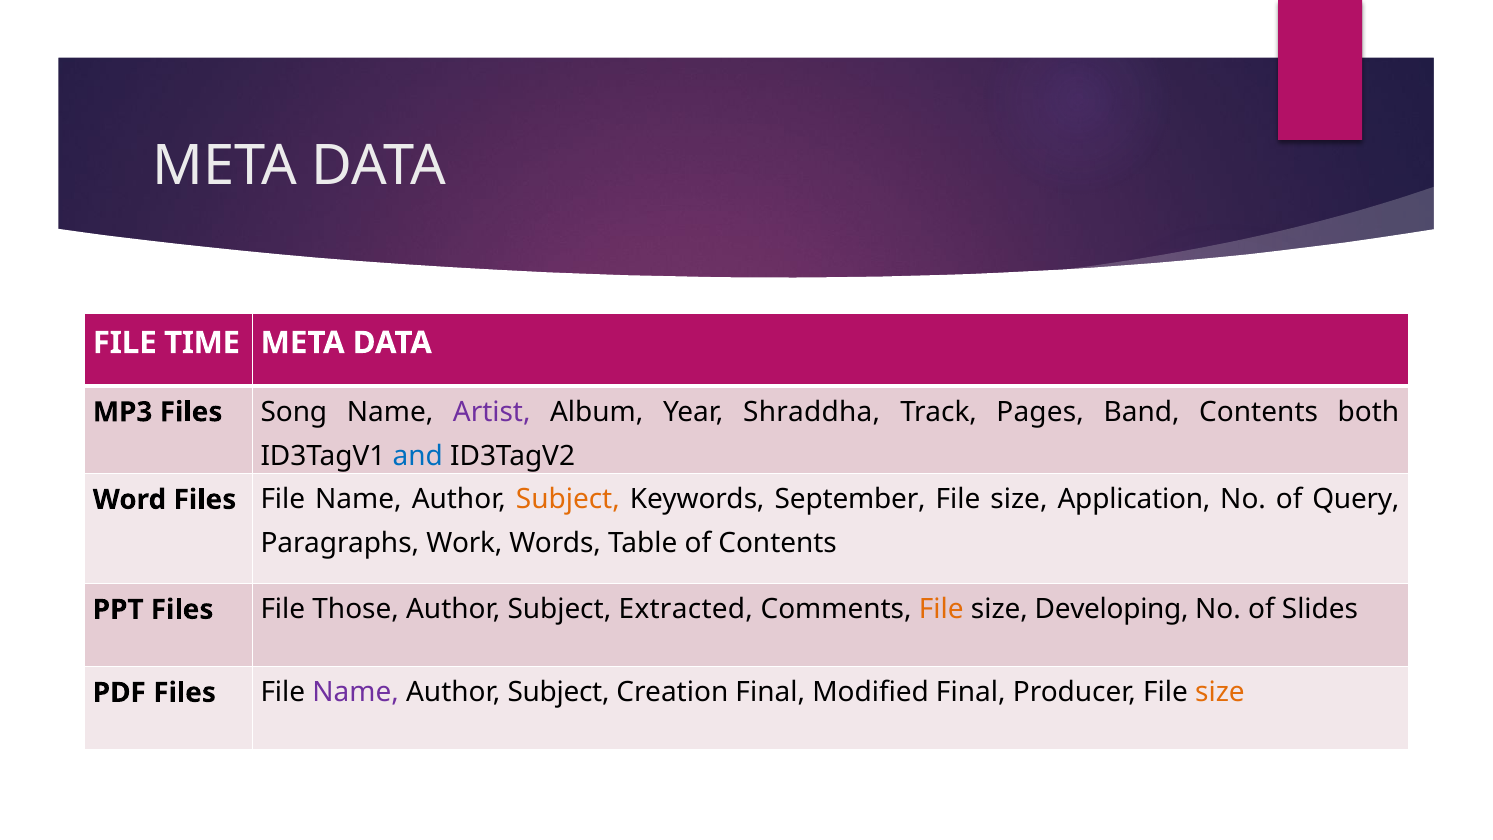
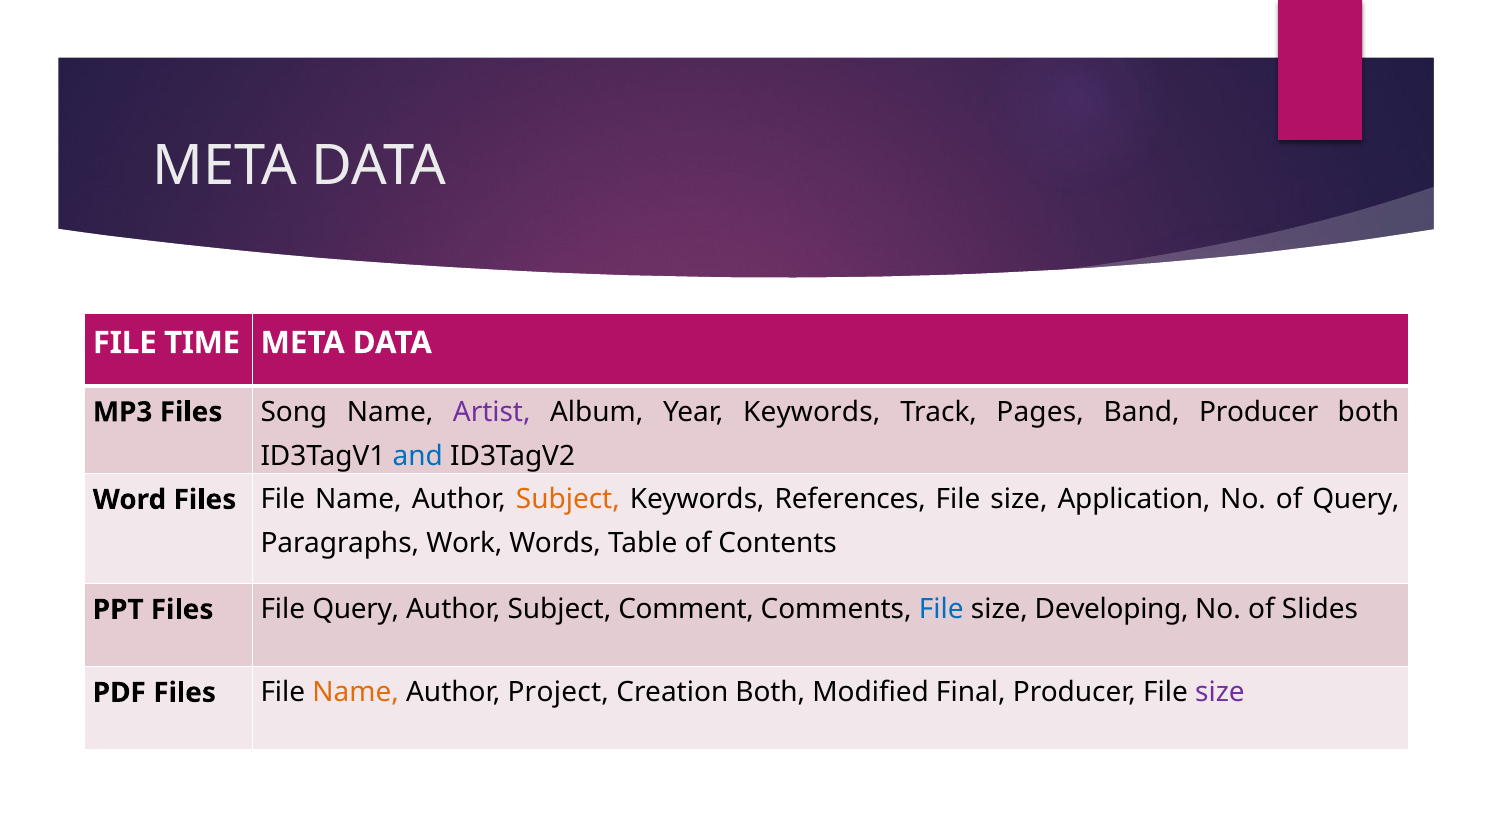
Year Shraddha: Shraddha -> Keywords
Band Contents: Contents -> Producer
September: September -> References
File Those: Those -> Query
Extracted: Extracted -> Comment
File at (941, 609) colour: orange -> blue
Name at (356, 692) colour: purple -> orange
Subject at (559, 692): Subject -> Project
Creation Final: Final -> Both
size at (1220, 692) colour: orange -> purple
